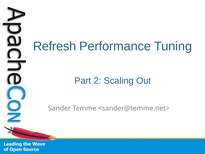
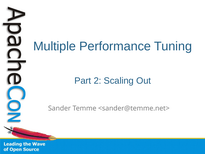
Refresh: Refresh -> Multiple
